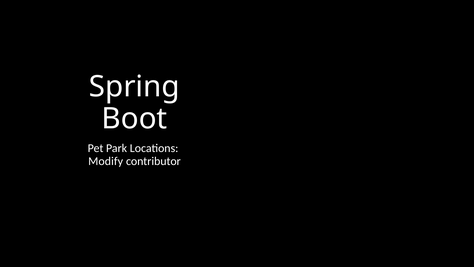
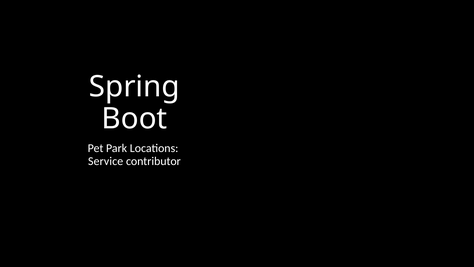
Modify: Modify -> Service
